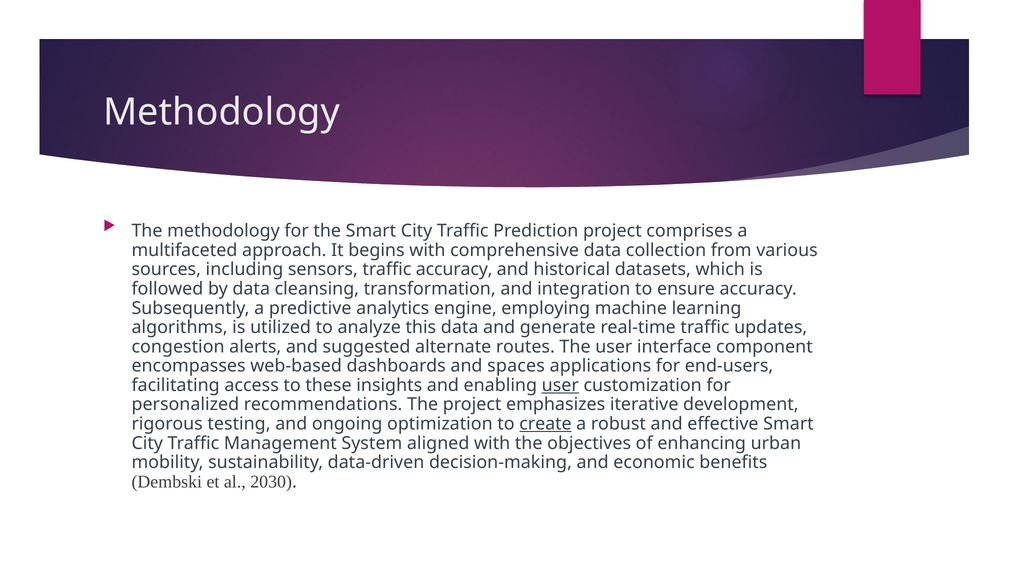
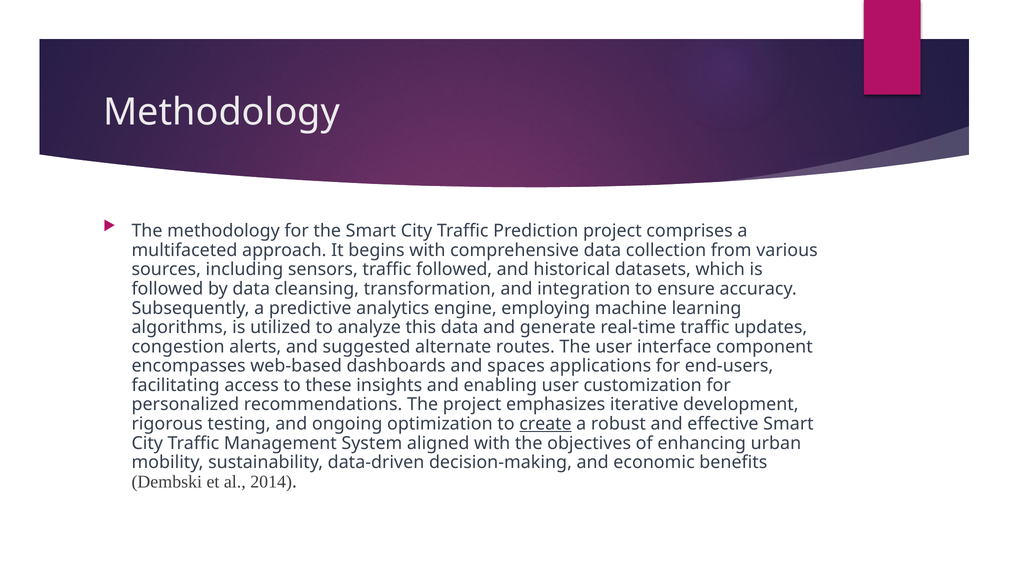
traffic accuracy: accuracy -> followed
user at (560, 386) underline: present -> none
2030: 2030 -> 2014
